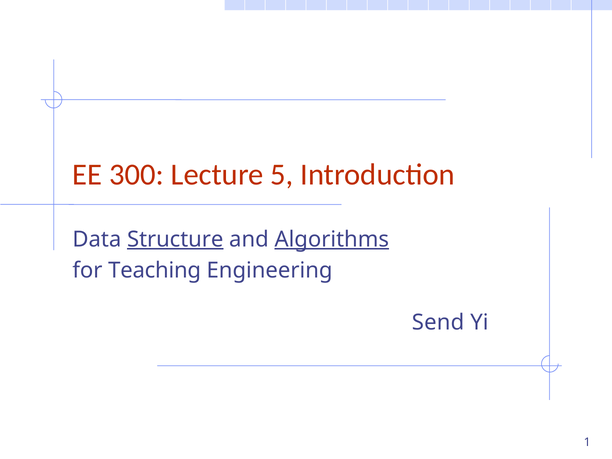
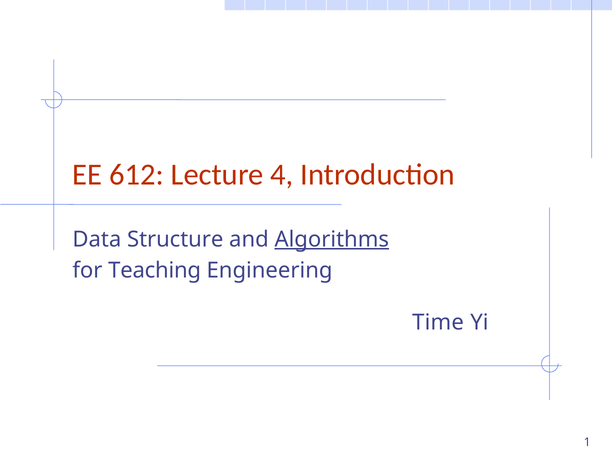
300: 300 -> 612
5: 5 -> 4
Structure underline: present -> none
Send: Send -> Time
